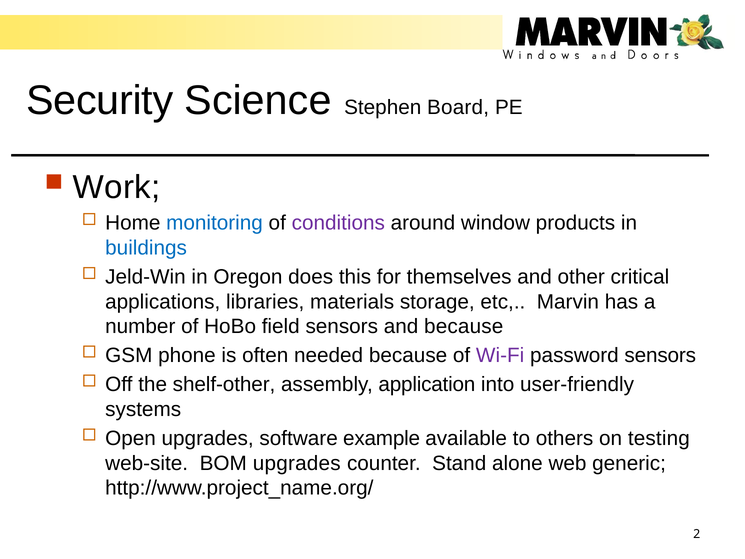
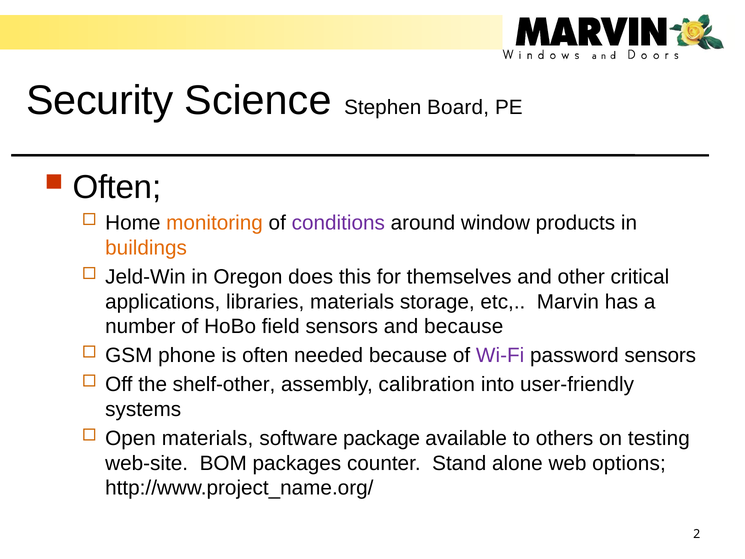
Work at (117, 187): Work -> Often
monitoring colour: blue -> orange
buildings colour: blue -> orange
application: application -> calibration
Open upgrades: upgrades -> materials
example: example -> package
BOM upgrades: upgrades -> packages
generic: generic -> options
